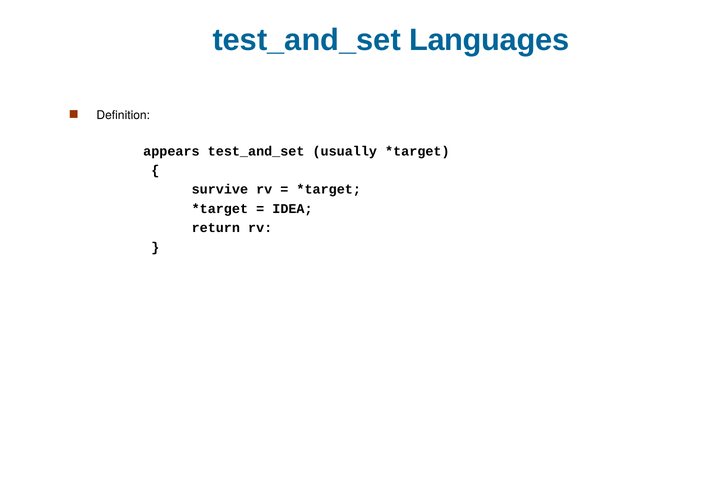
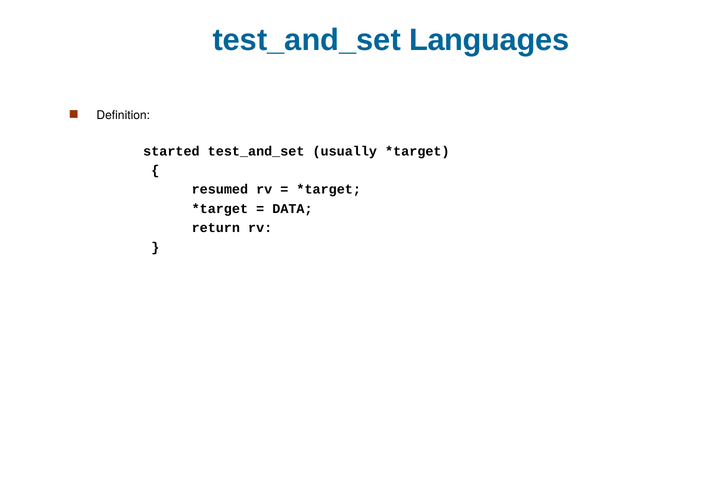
appears: appears -> started
survive: survive -> resumed
IDEA: IDEA -> DATA
